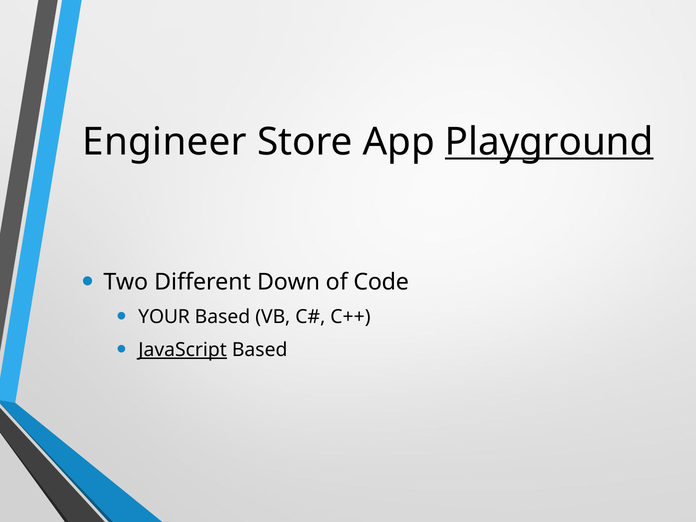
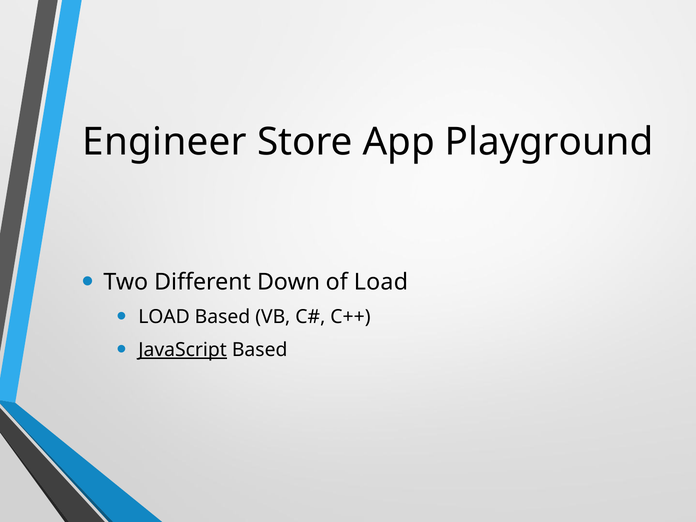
Playground underline: present -> none
of Code: Code -> Load
YOUR at (164, 317): YOUR -> LOAD
